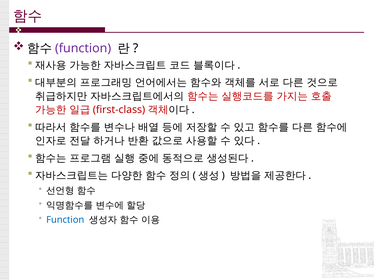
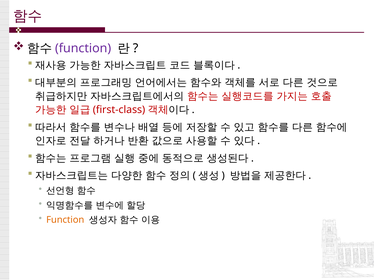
Function at (65, 220) colour: blue -> orange
